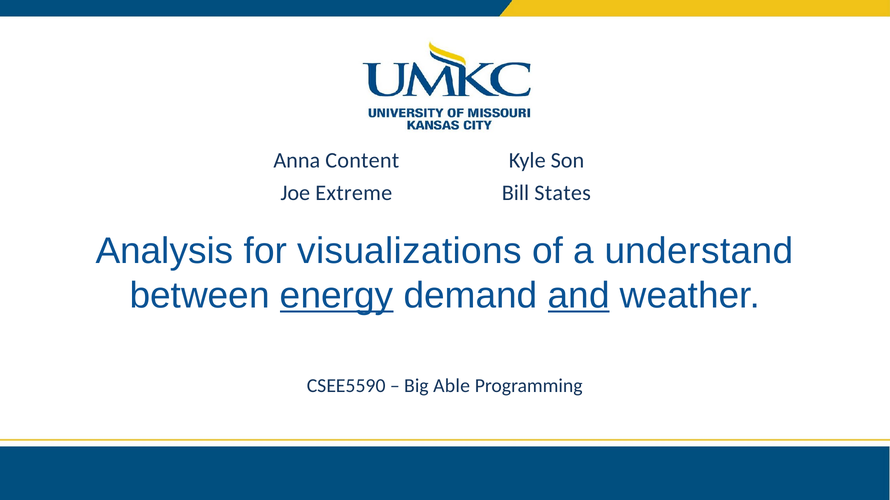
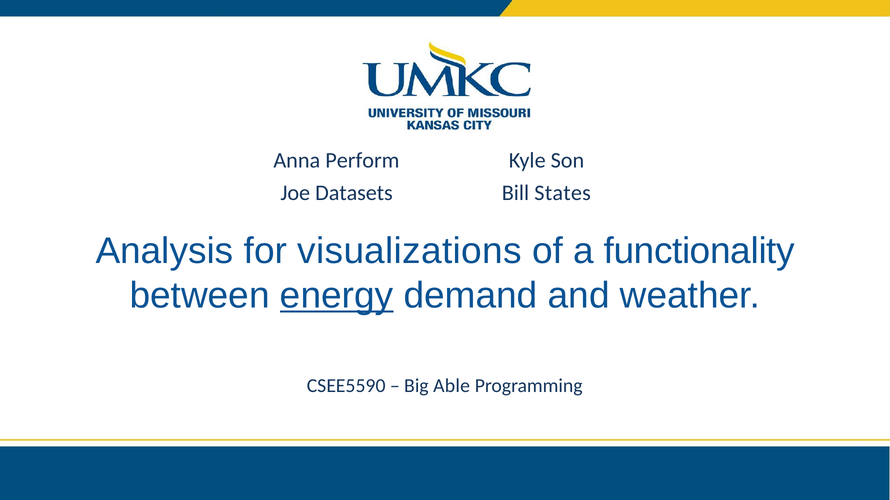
Content: Content -> Perform
Extreme: Extreme -> Datasets
understand: understand -> functionality
and underline: present -> none
